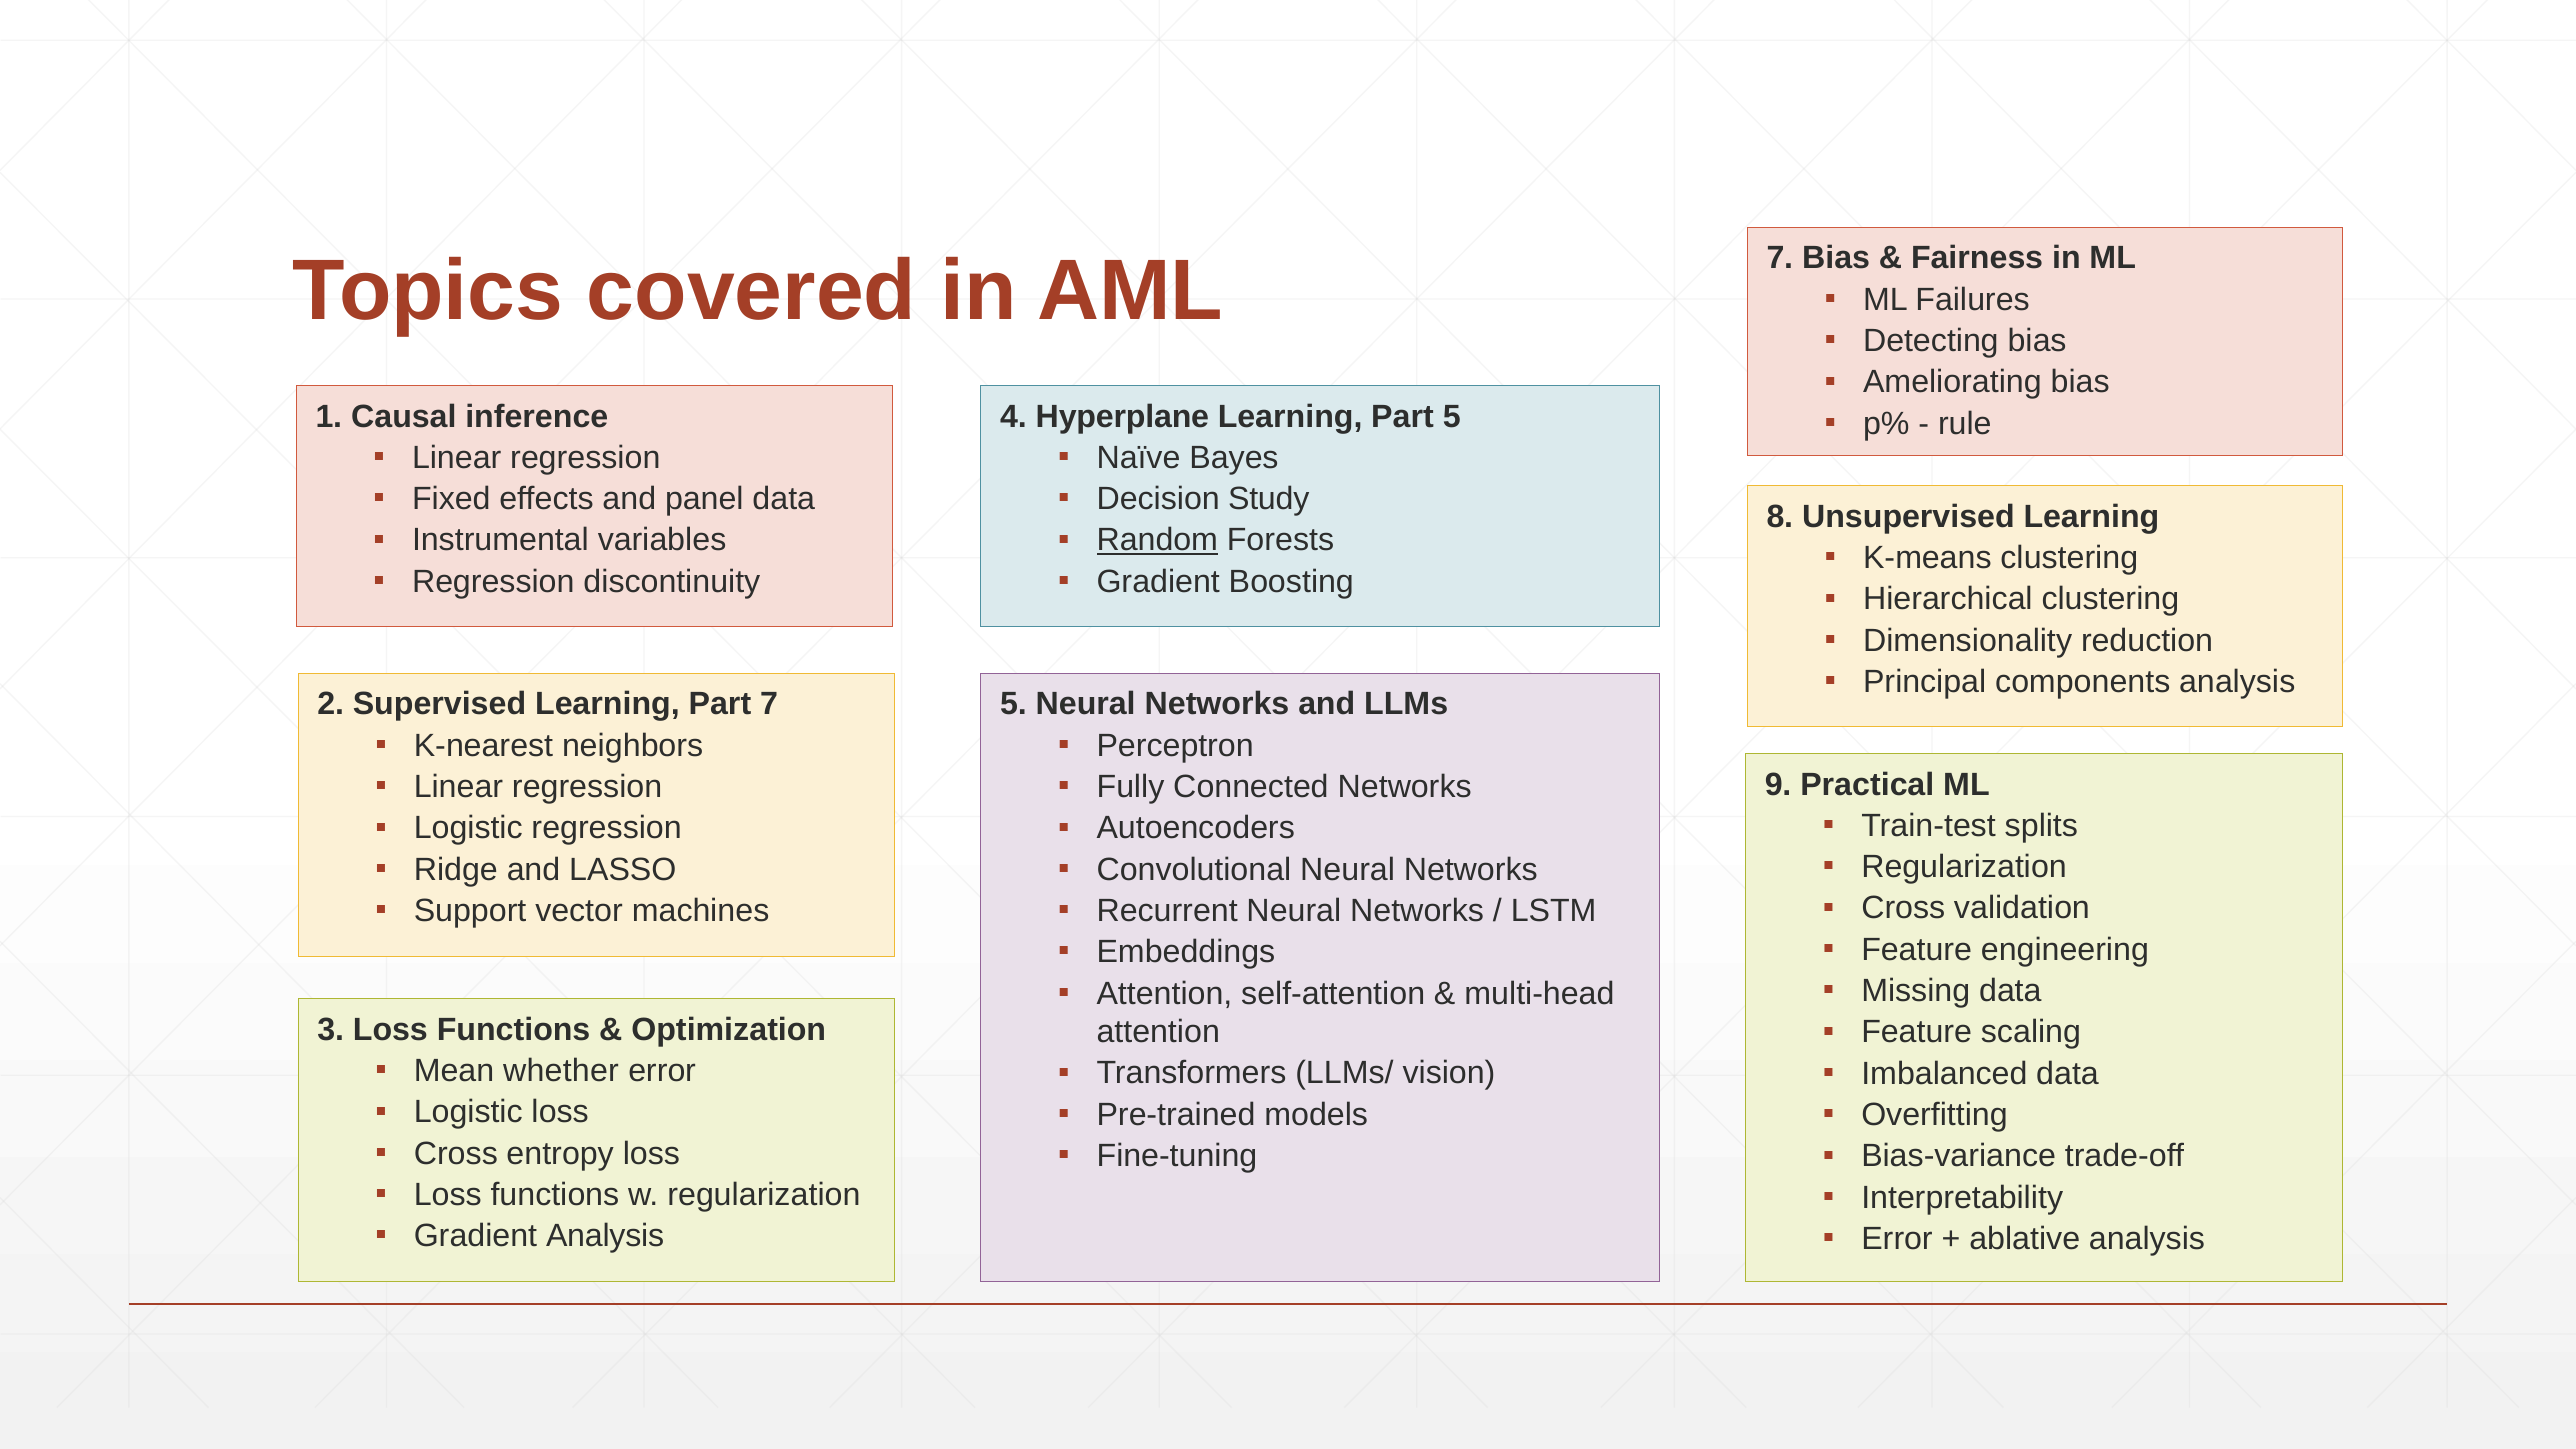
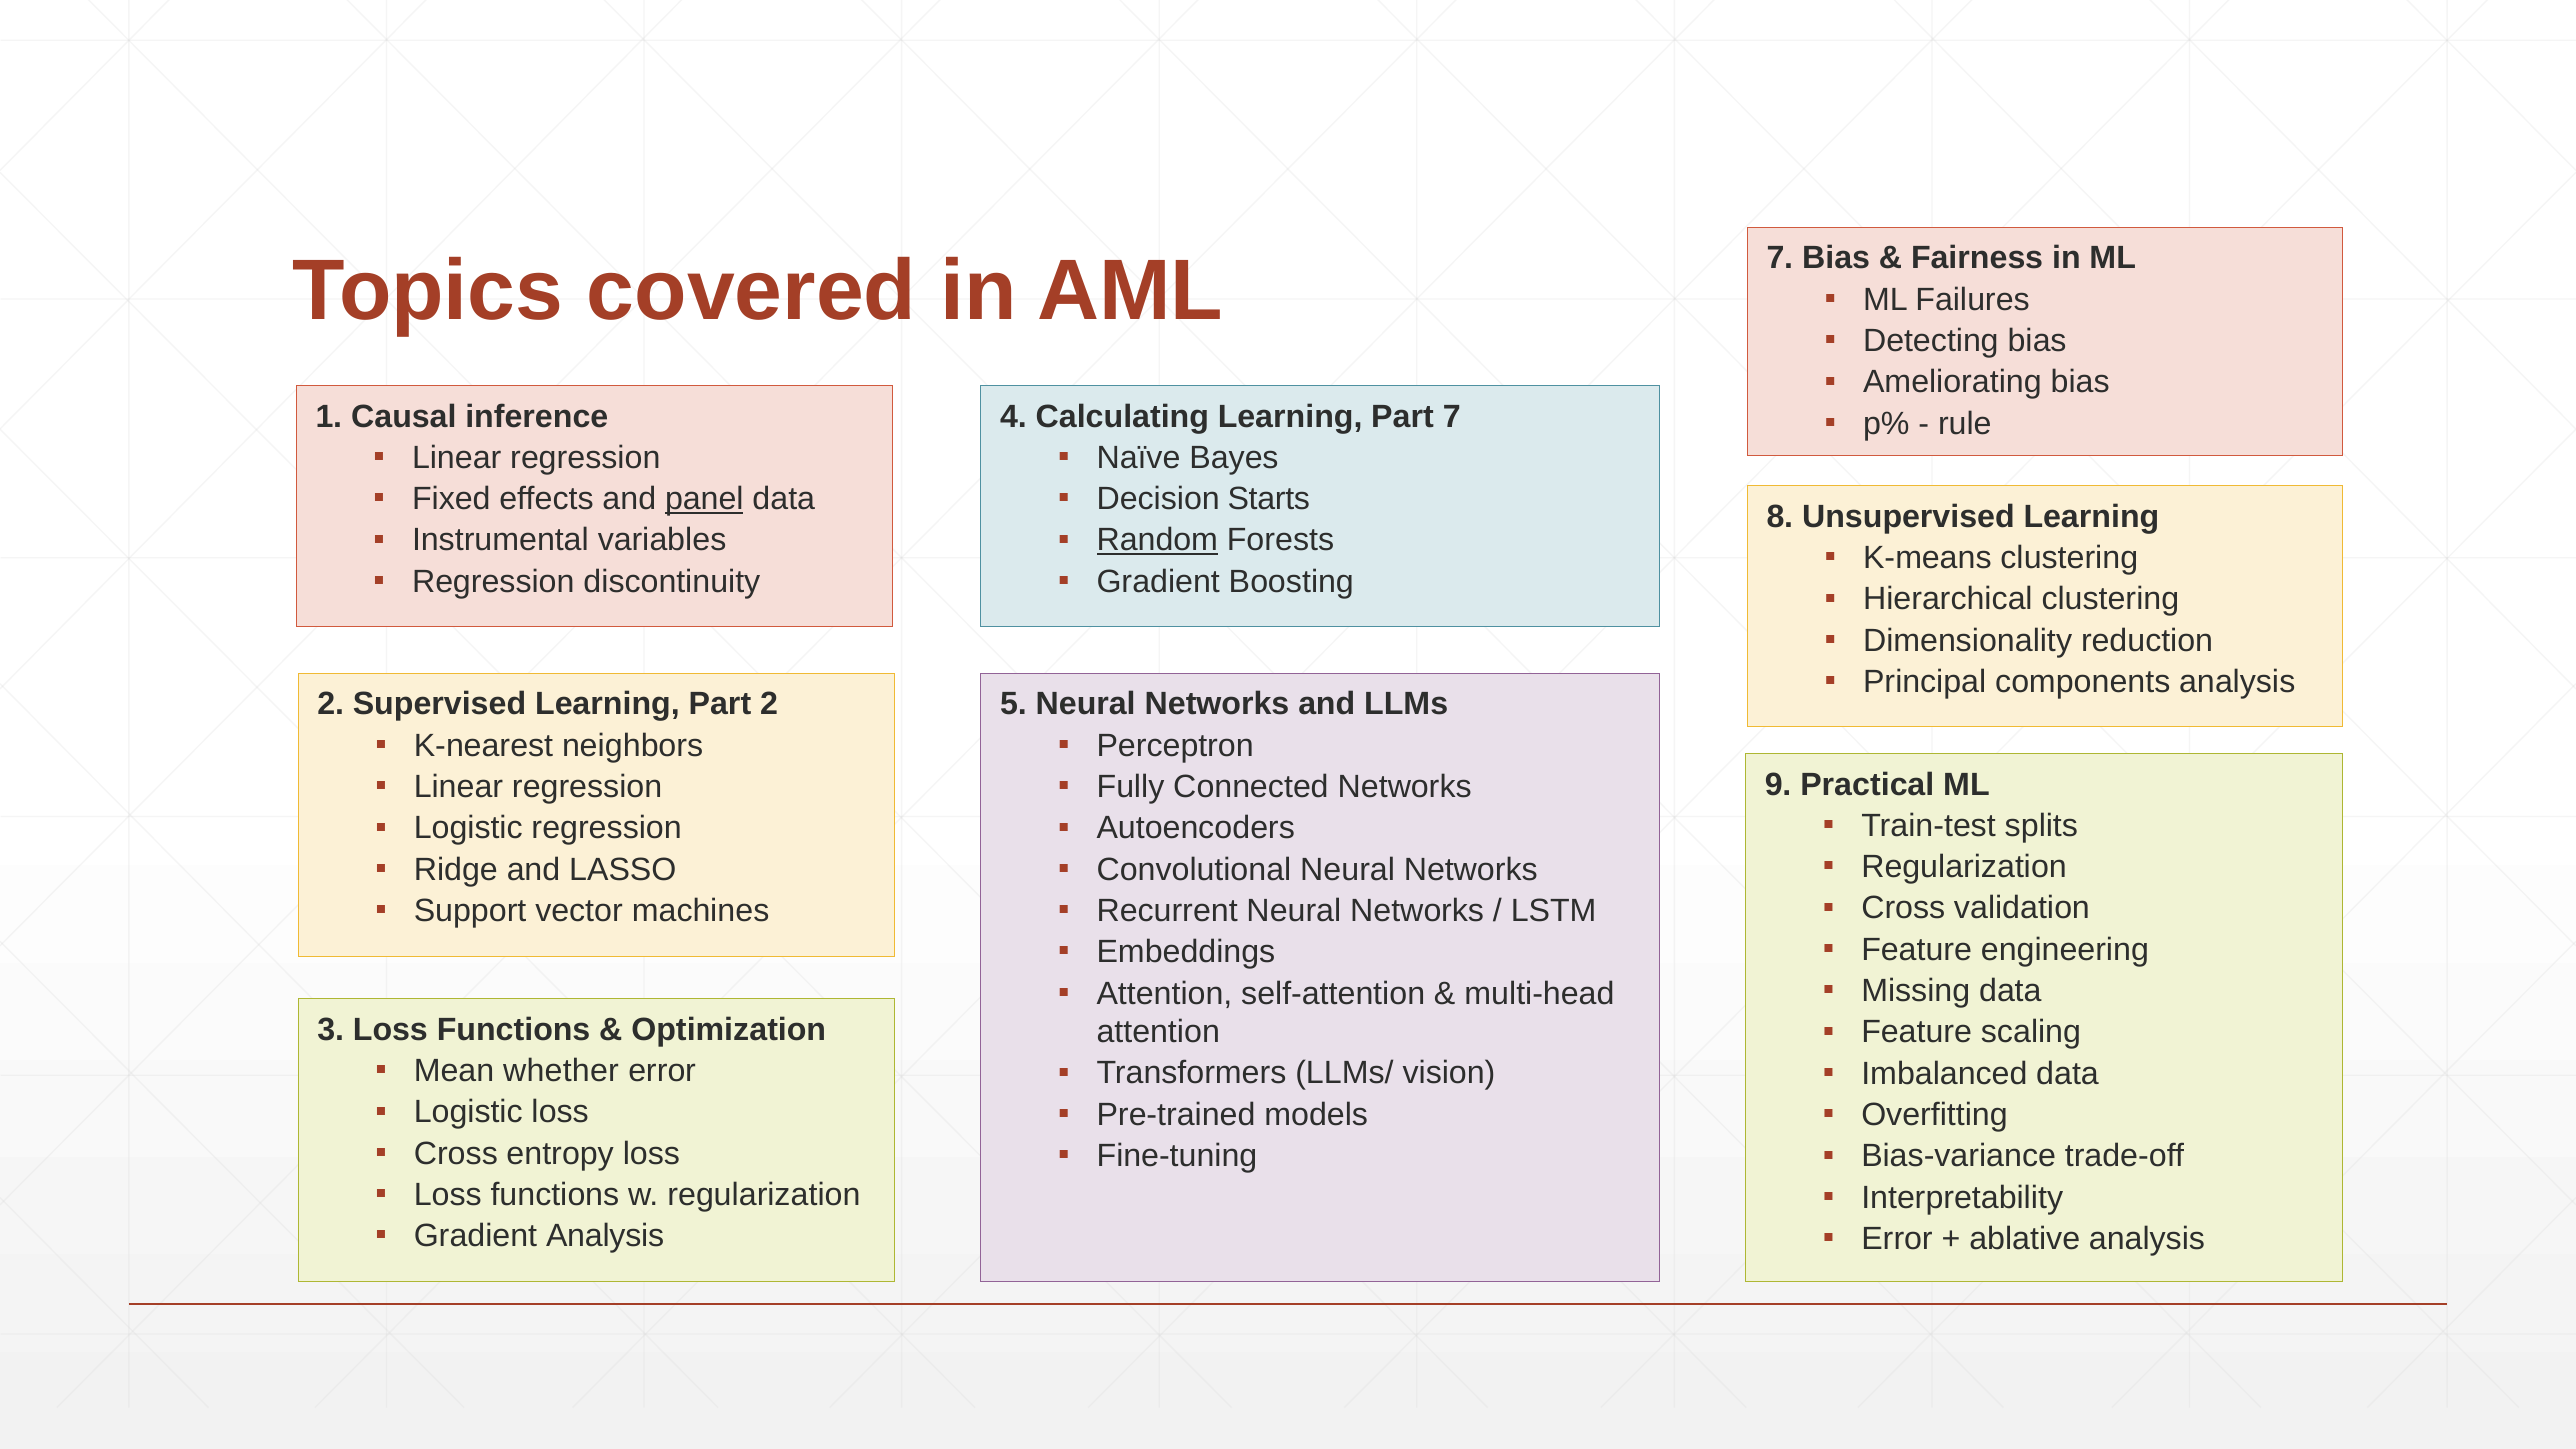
Hyperplane: Hyperplane -> Calculating
Part 5: 5 -> 7
panel underline: none -> present
Study: Study -> Starts
Part 7: 7 -> 2
